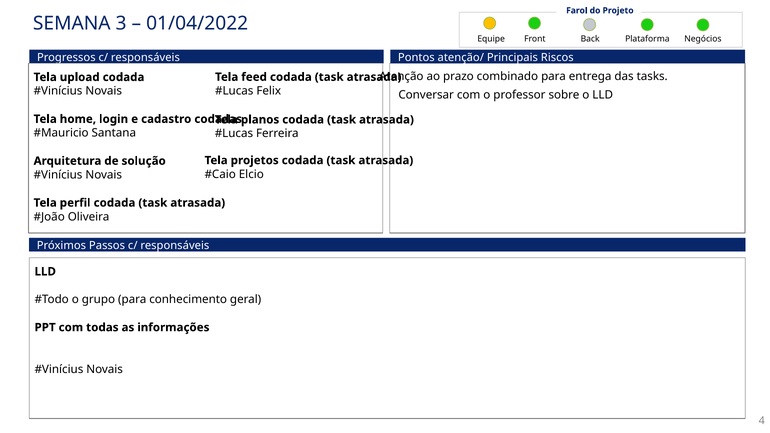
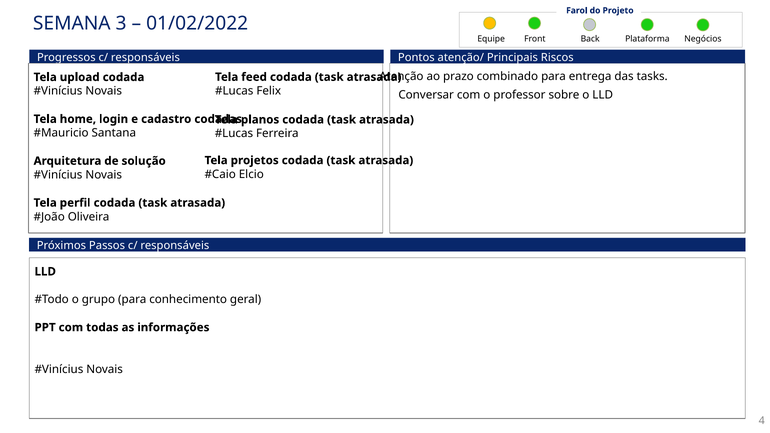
01/04/2022: 01/04/2022 -> 01/02/2022
